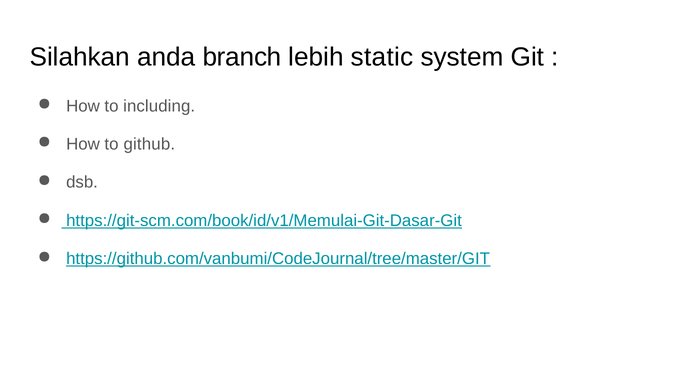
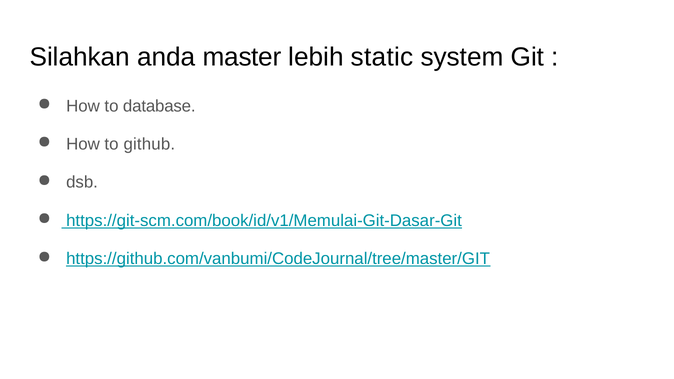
branch: branch -> master
including: including -> database
